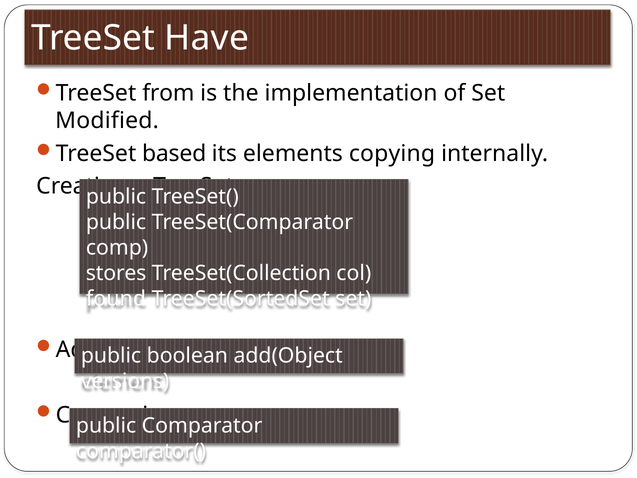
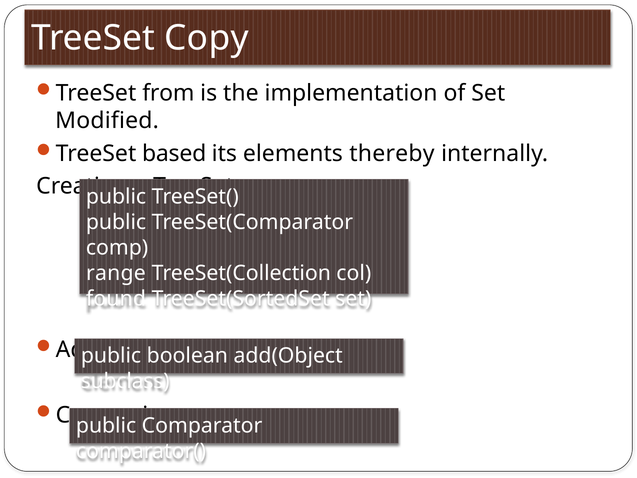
Have: Have -> Copy
copying: copying -> thereby
stores: stores -> range
versions: versions -> subclass
